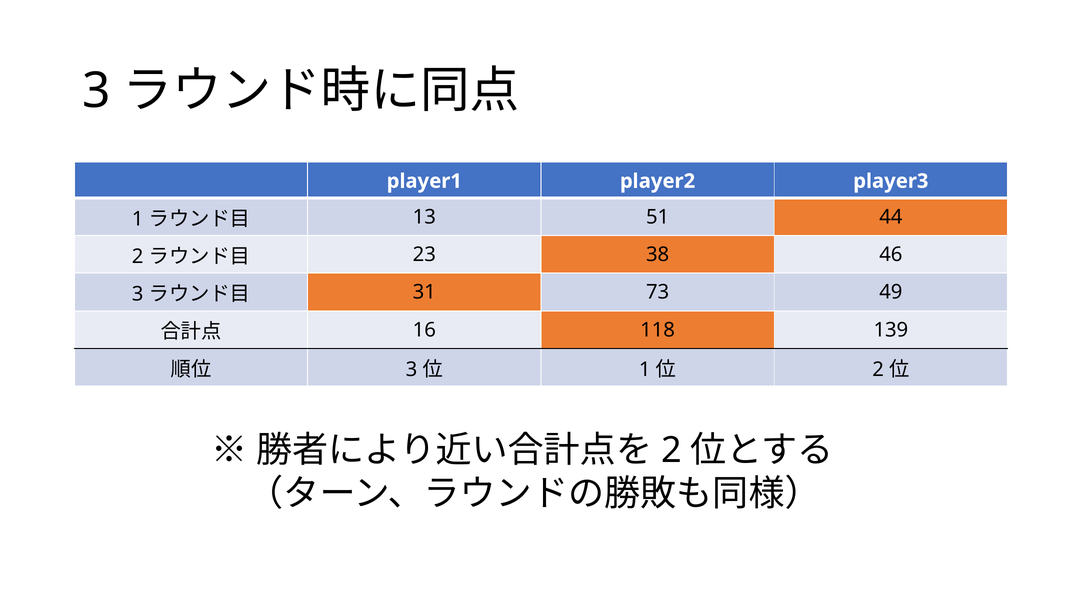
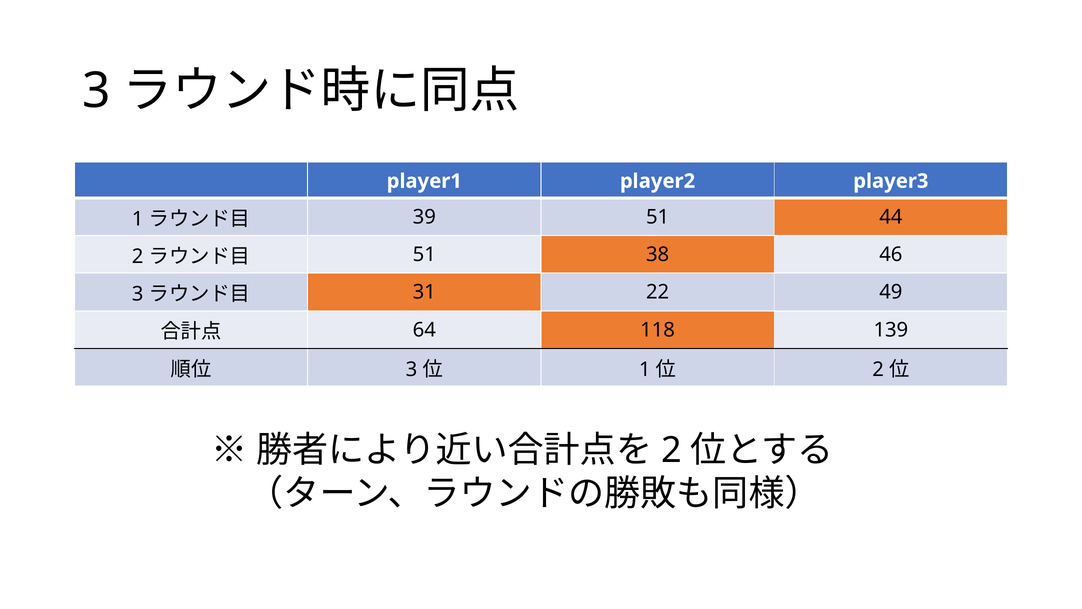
13: 13 -> 39
23 at (424, 254): 23 -> 51
73: 73 -> 22
16: 16 -> 64
